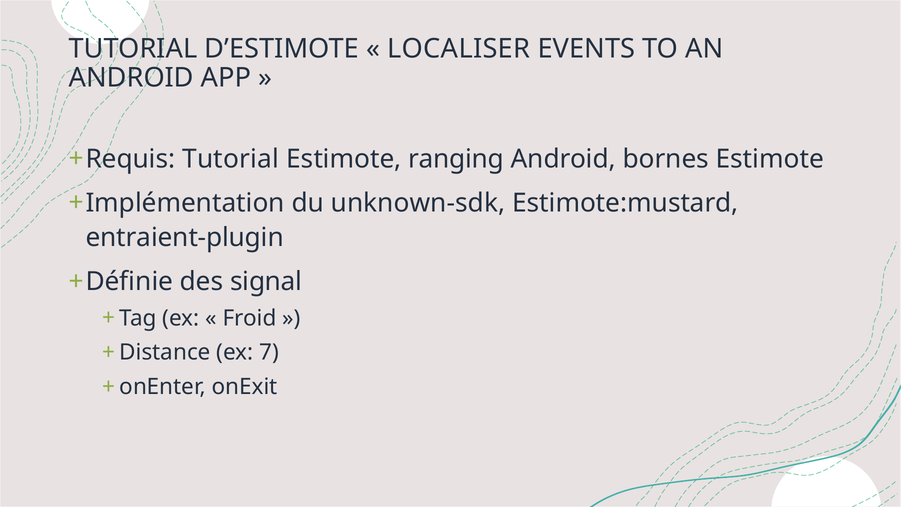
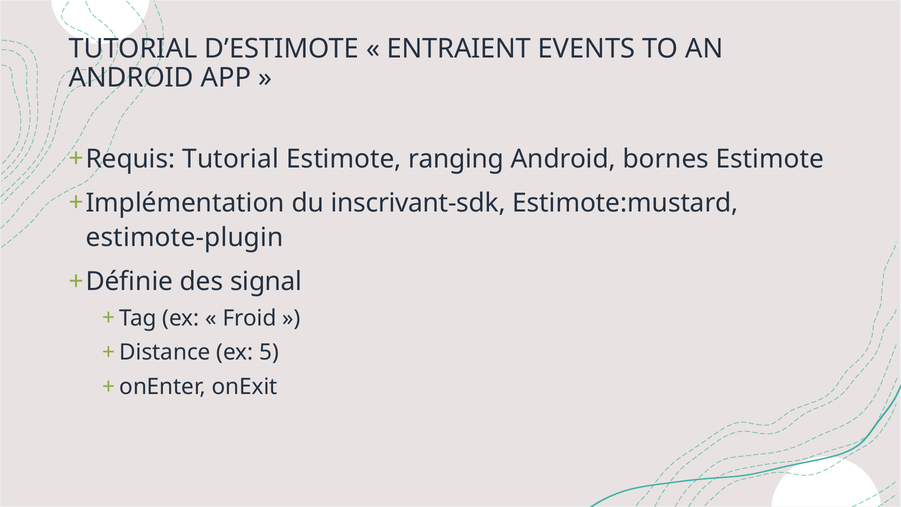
LOCALISER: LOCALISER -> ENTRAIENT
unknown-sdk: unknown-sdk -> inscrivant-sdk
entraient-plugin: entraient-plugin -> estimote-plugin
7: 7 -> 5
